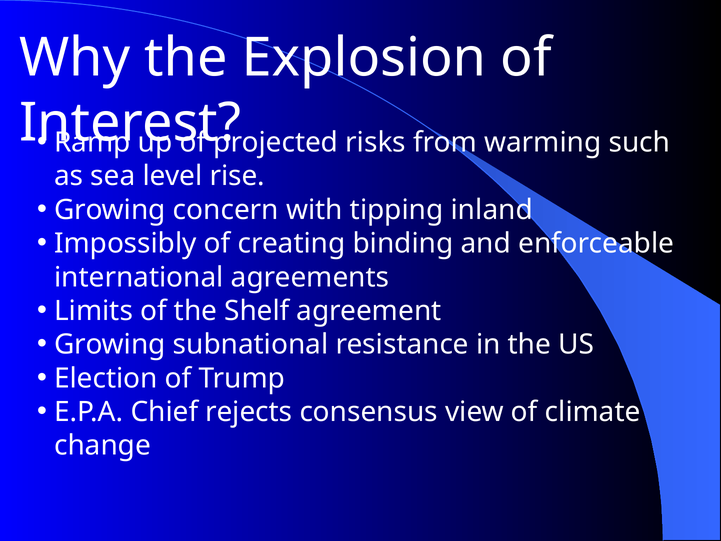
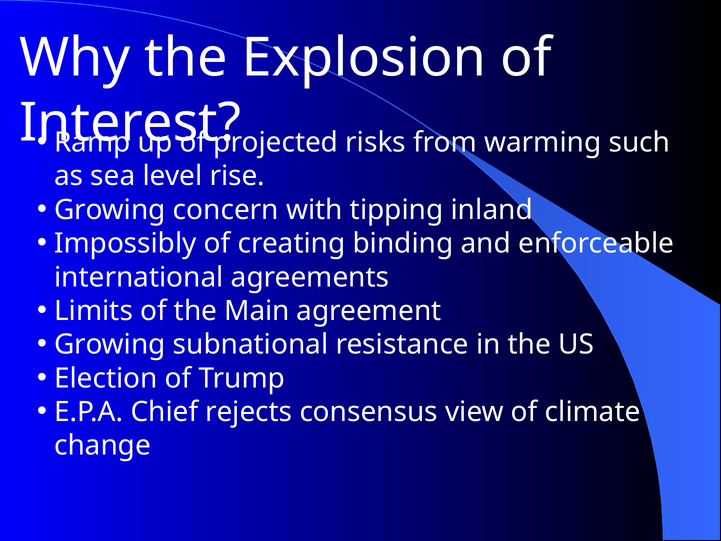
Shelf: Shelf -> Main
